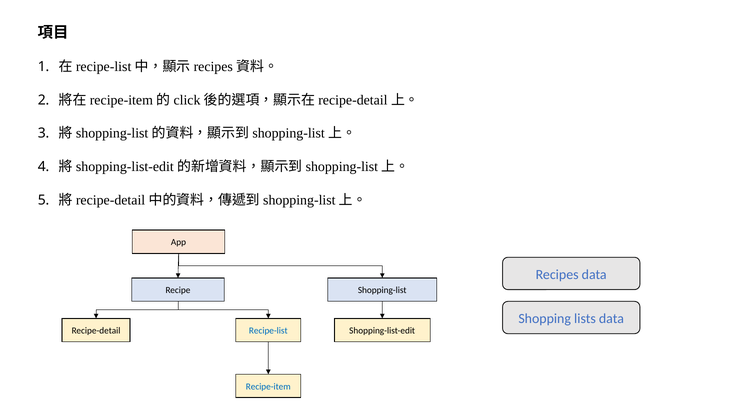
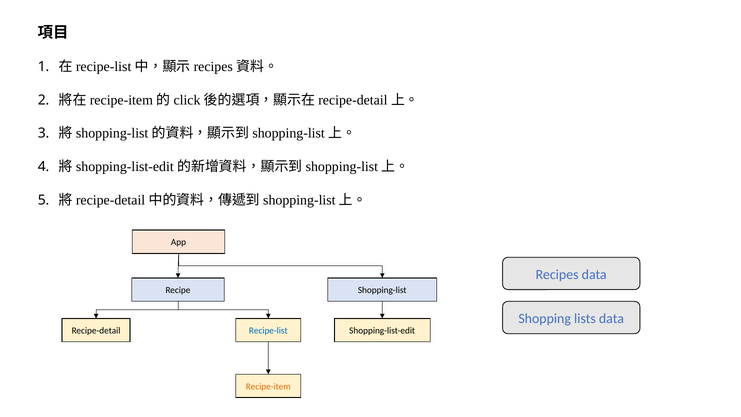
Recipe-item colour: blue -> orange
